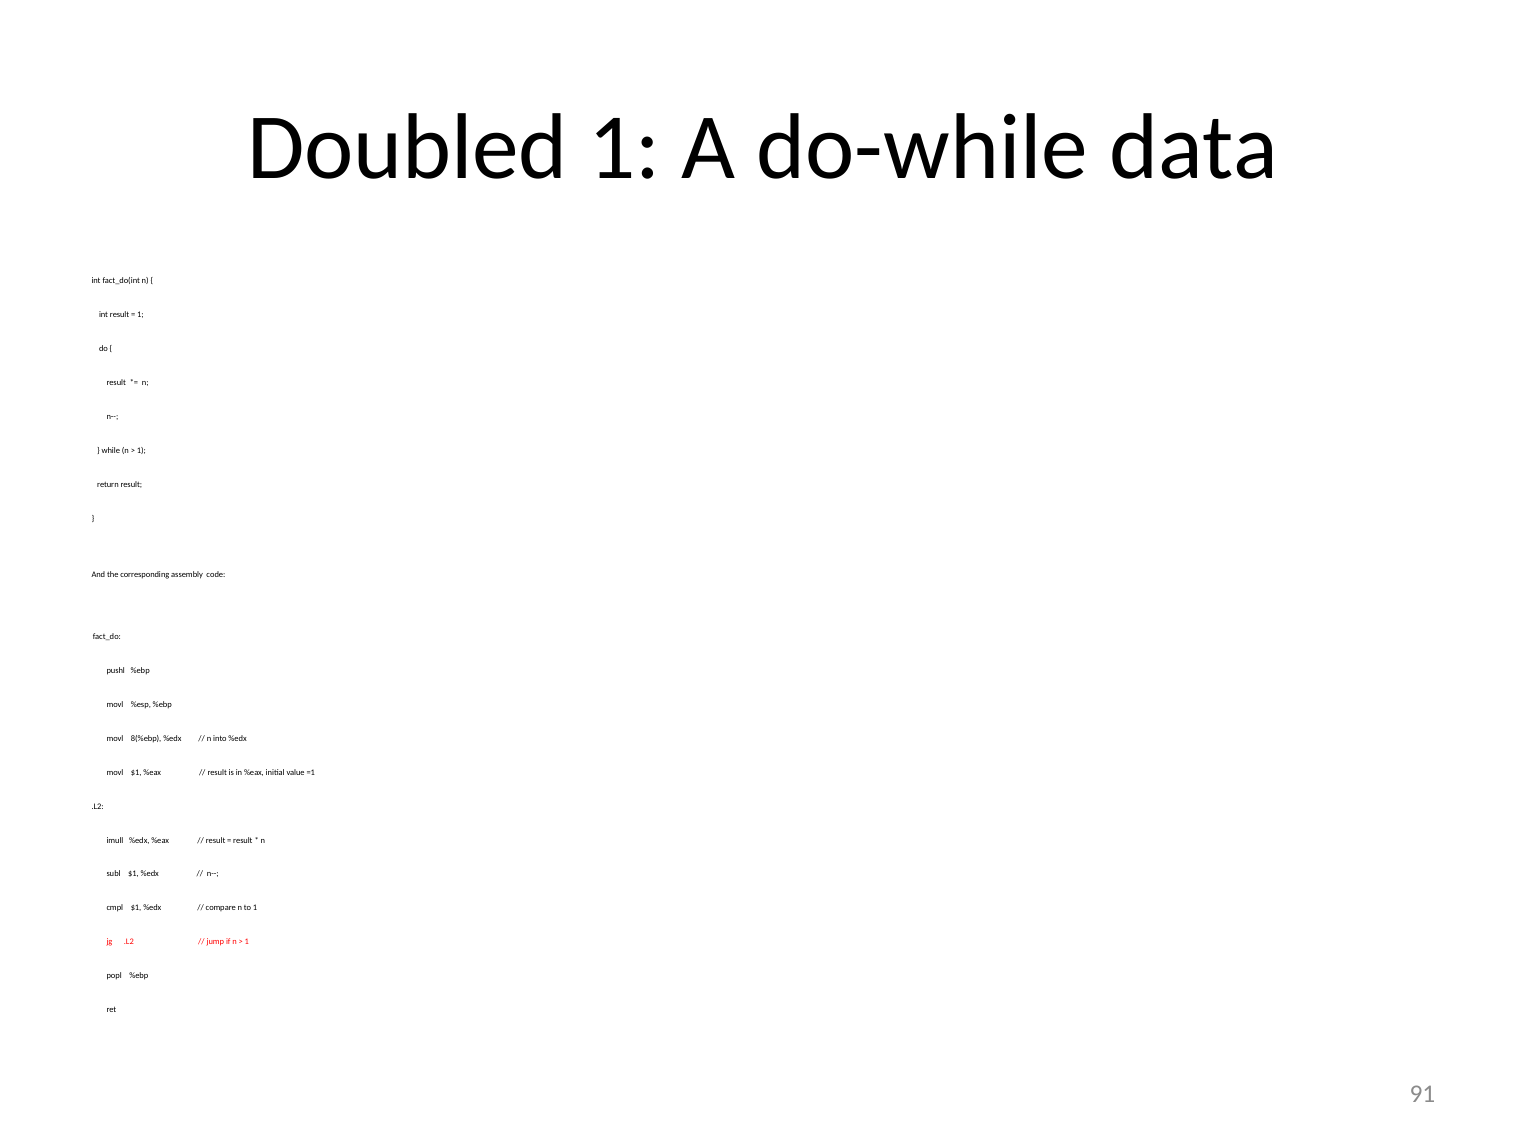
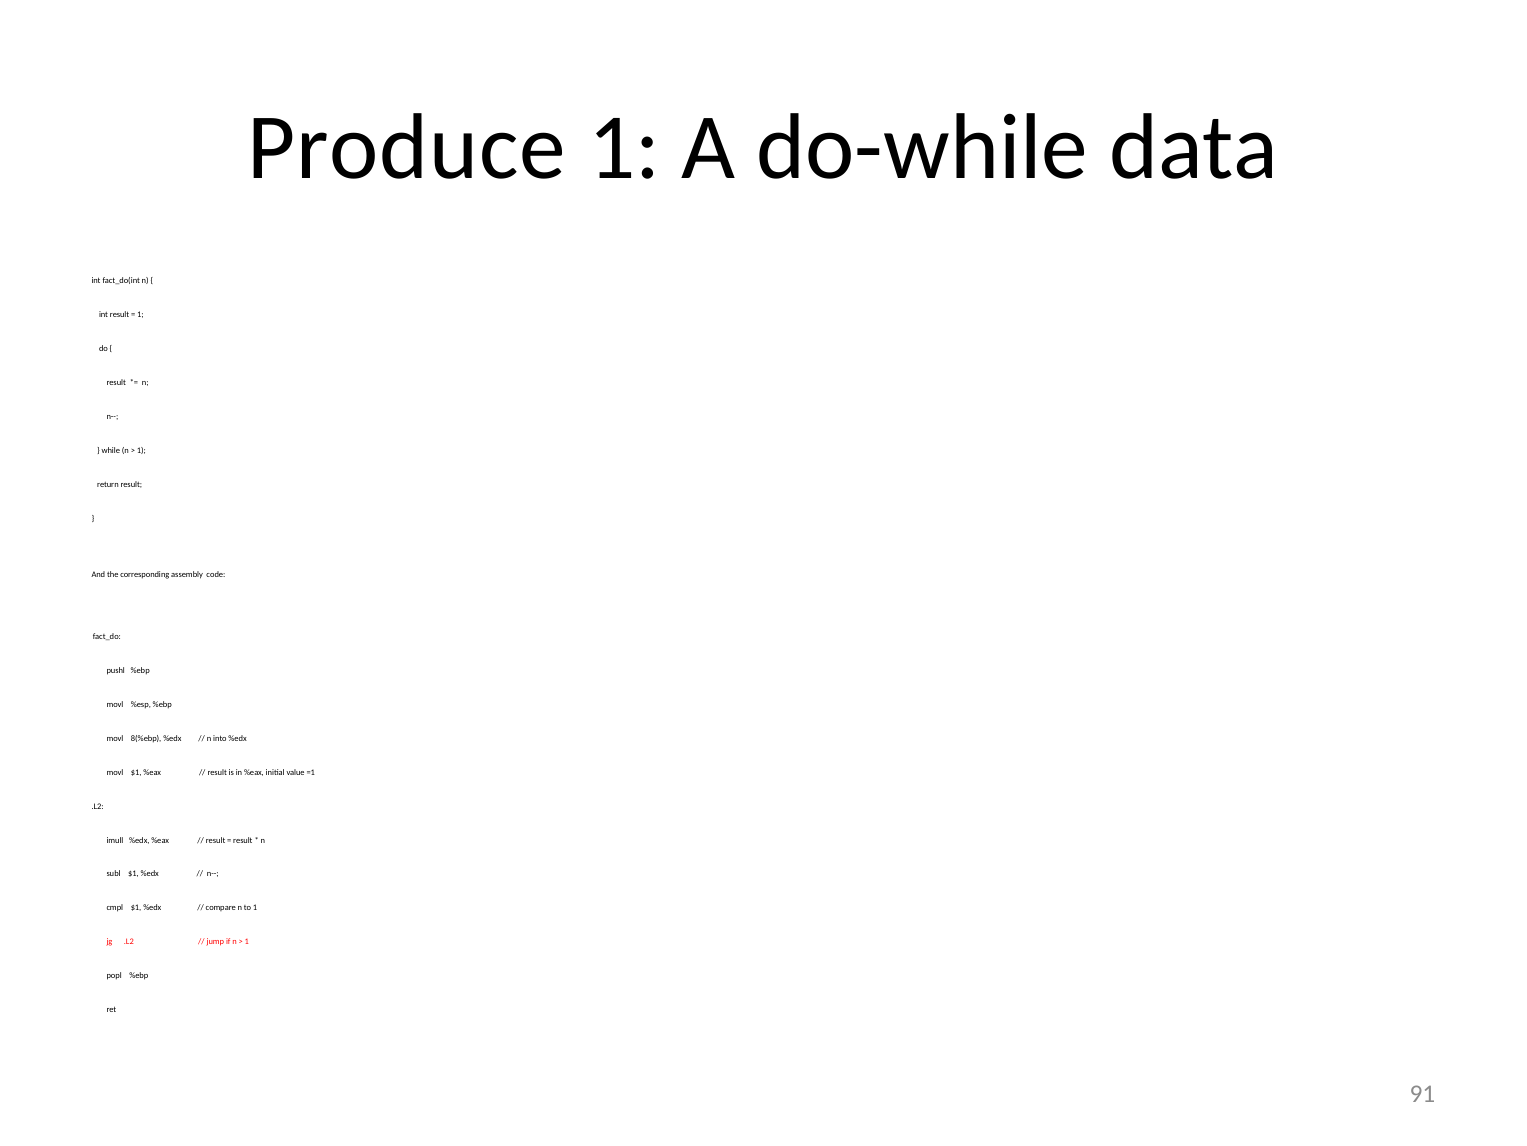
Doubled: Doubled -> Produce
